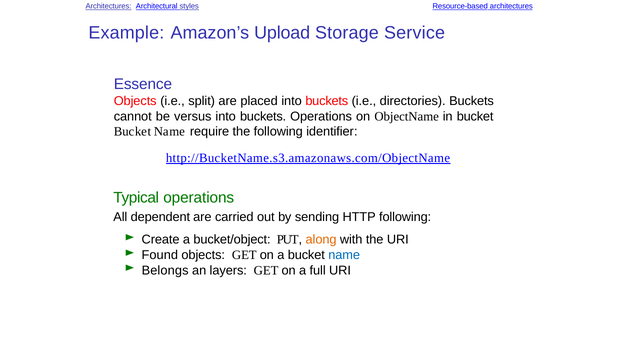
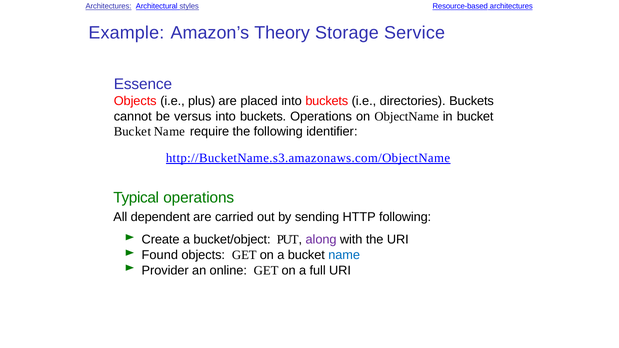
Upload: Upload -> Theory
split: split -> plus
along colour: orange -> purple
Belongs: Belongs -> Provider
layers: layers -> online
